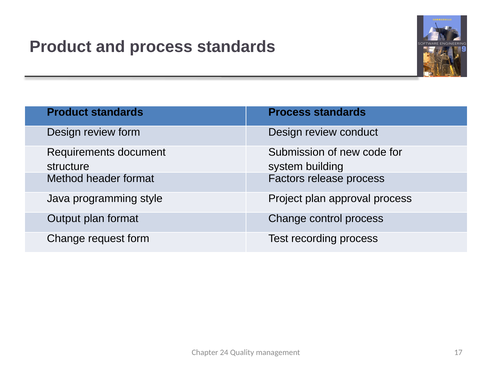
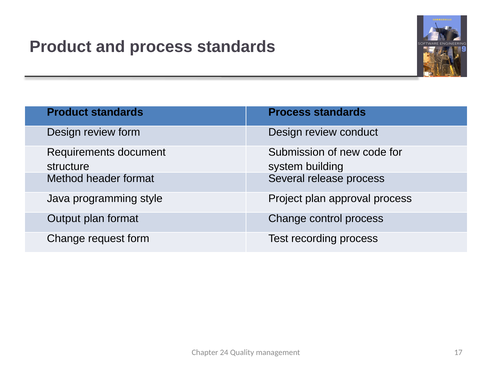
Factors: Factors -> Several
